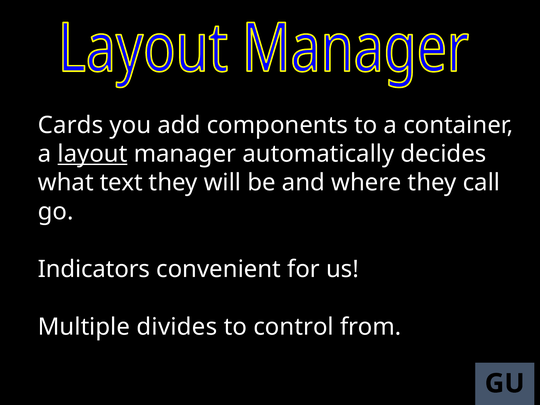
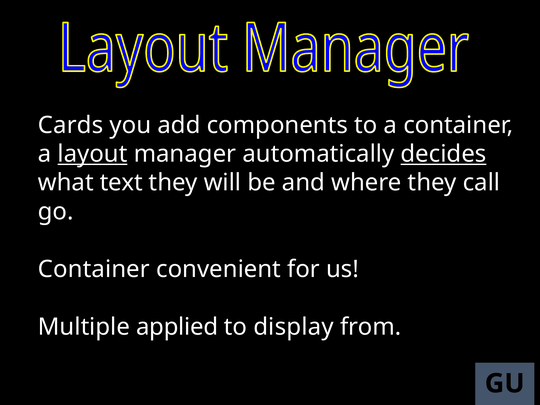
decides underline: none -> present
Indicators at (94, 269): Indicators -> Container
divides: divides -> applied
control: control -> display
